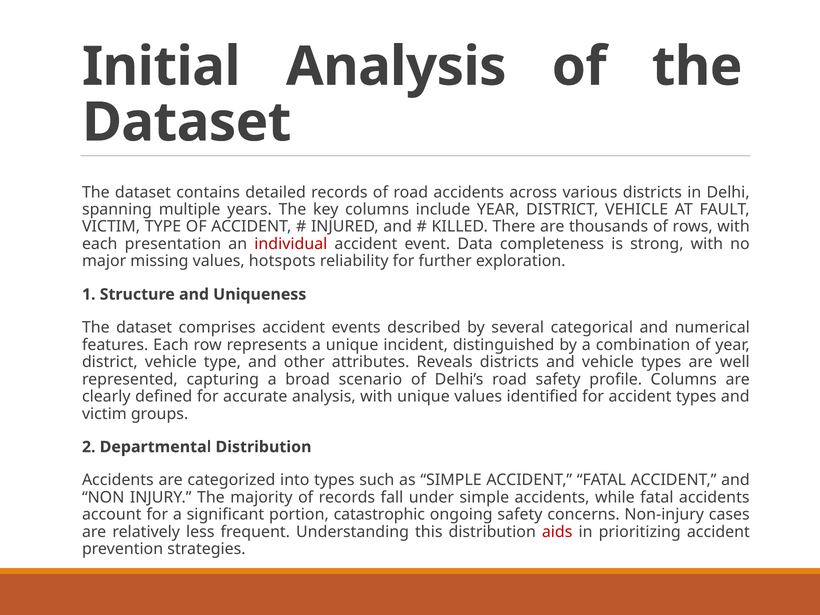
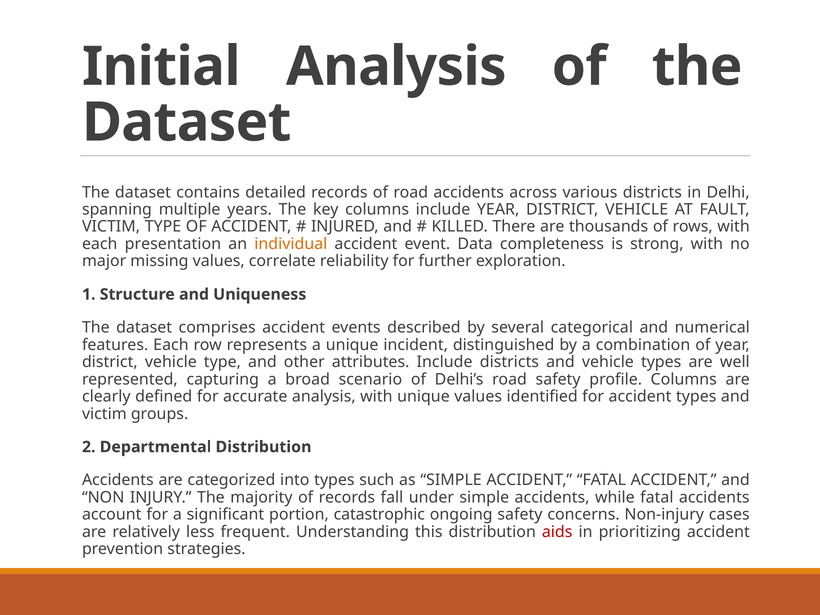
individual colour: red -> orange
hotspots: hotspots -> correlate
attributes Reveals: Reveals -> Include
